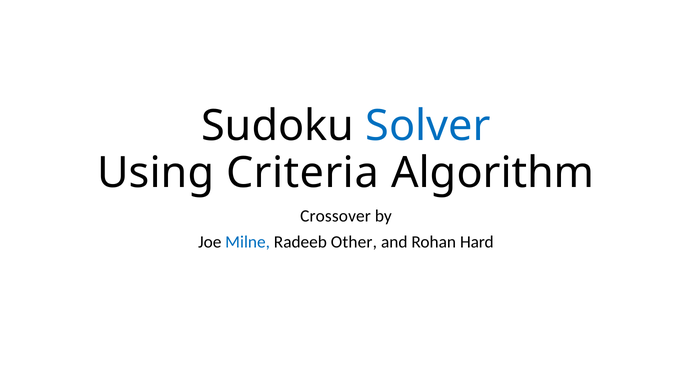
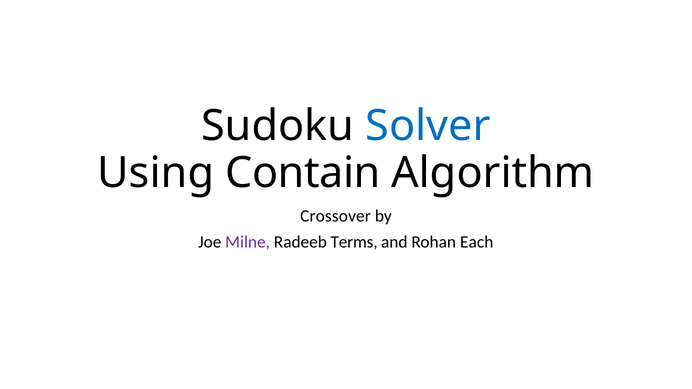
Criteria: Criteria -> Contain
Milne colour: blue -> purple
Other: Other -> Terms
Hard: Hard -> Each
